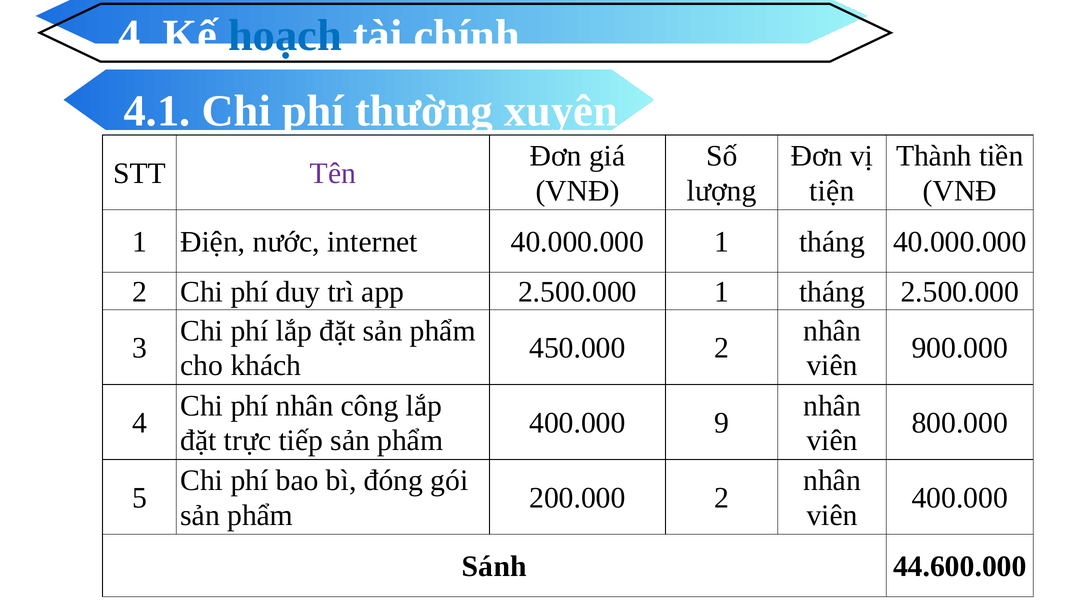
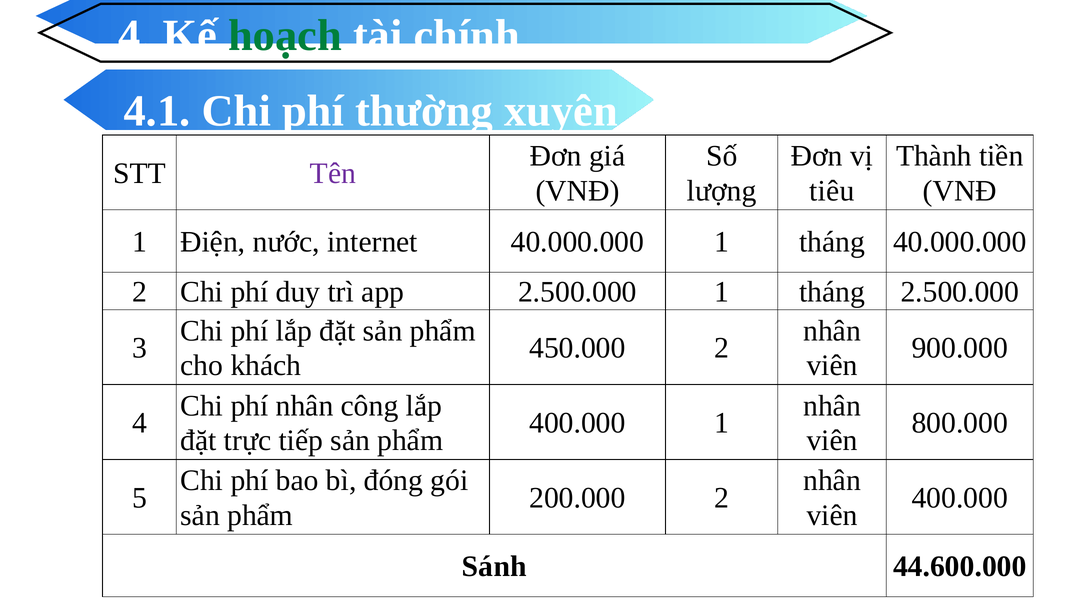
hoạch colour: blue -> green
tiện: tiện -> tiêu
400.000 9: 9 -> 1
